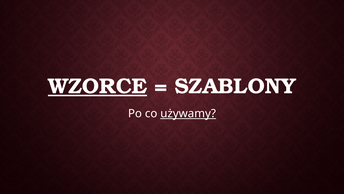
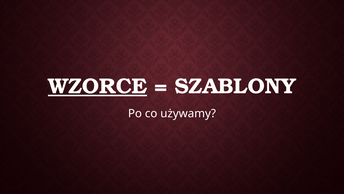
używamy underline: present -> none
